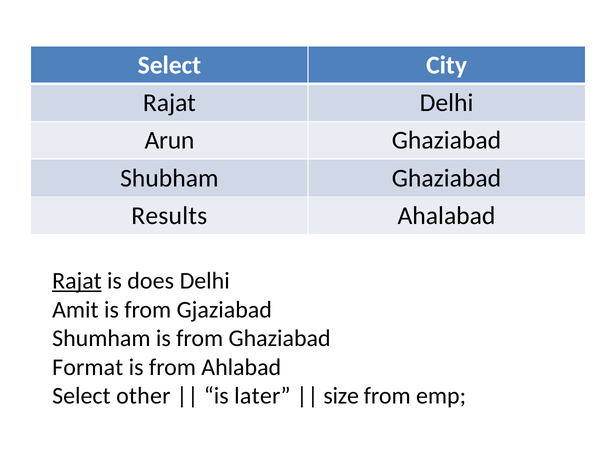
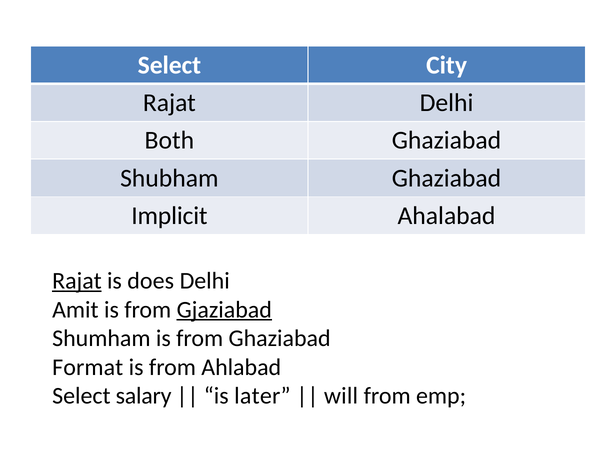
Arun: Arun -> Both
Results: Results -> Implicit
Gjaziabad underline: none -> present
other: other -> salary
size: size -> will
